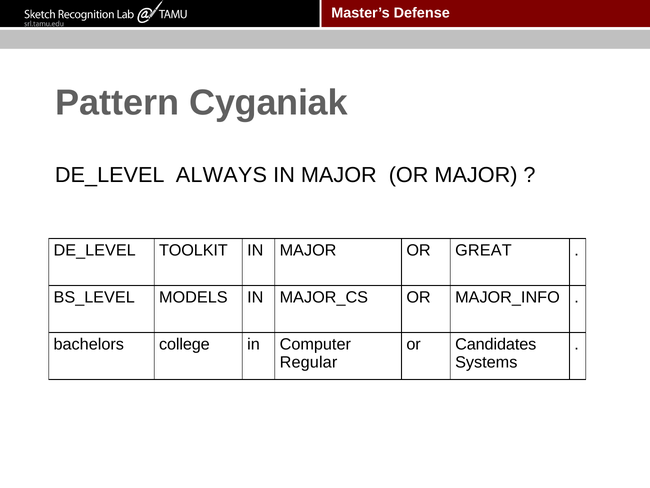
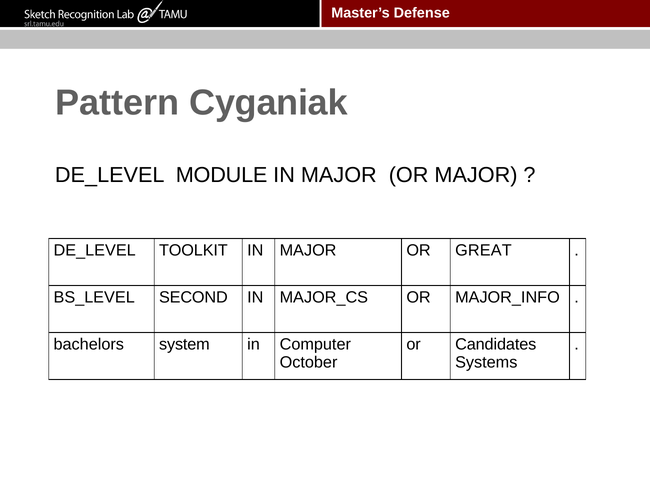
ALWAYS: ALWAYS -> MODULE
MODELS: MODELS -> SECOND
college: college -> system
Regular: Regular -> October
